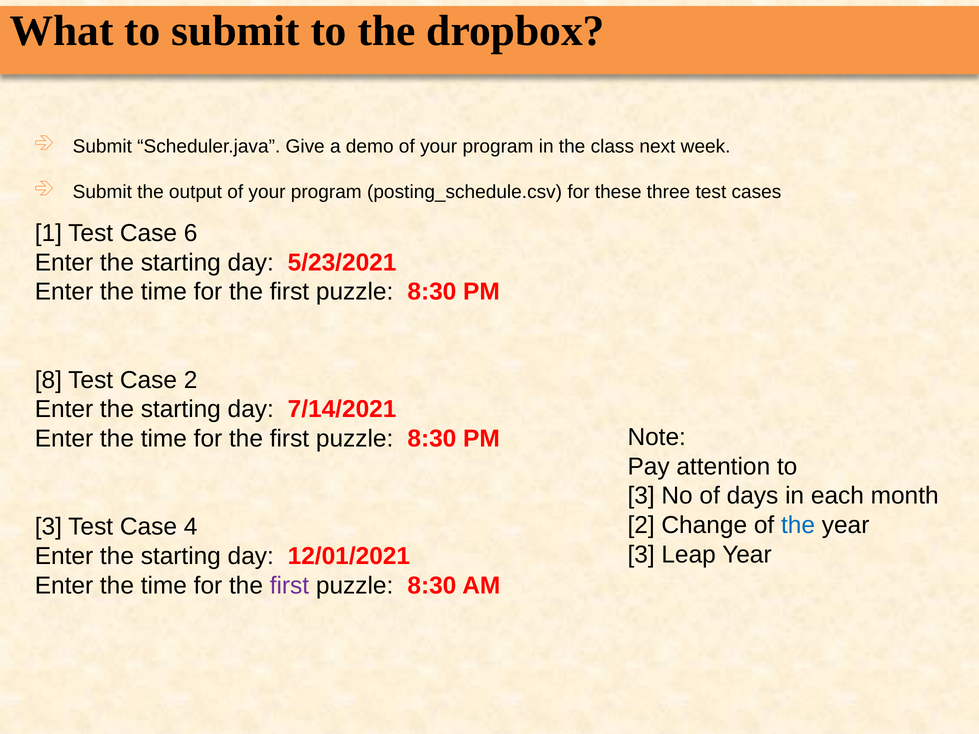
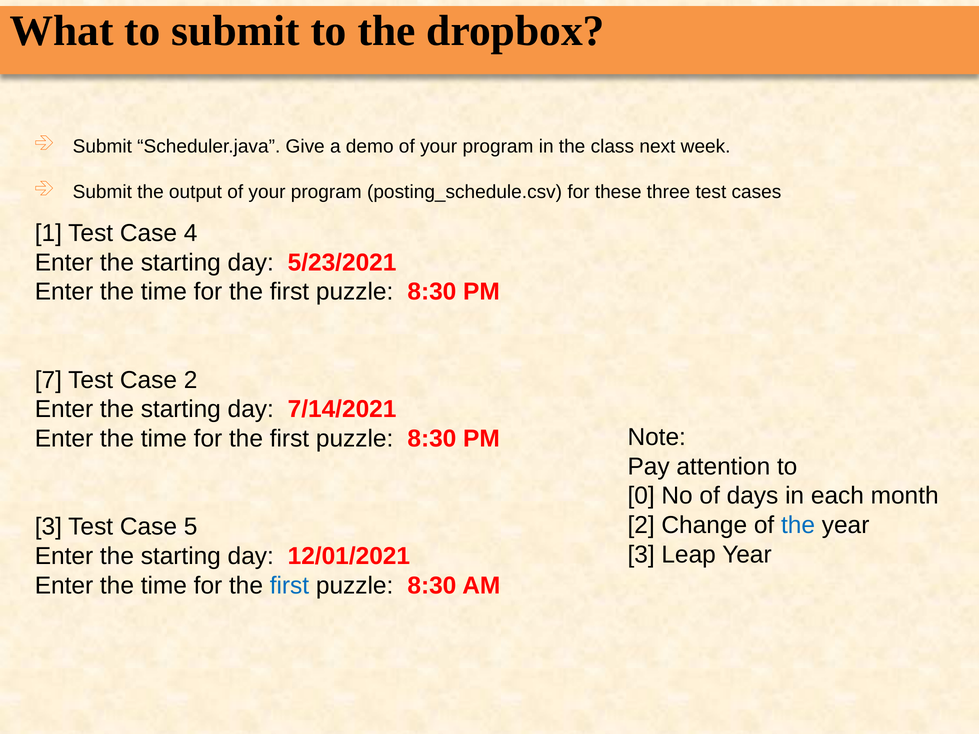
6: 6 -> 4
8: 8 -> 7
3 at (641, 496): 3 -> 0
4: 4 -> 5
first at (289, 586) colour: purple -> blue
